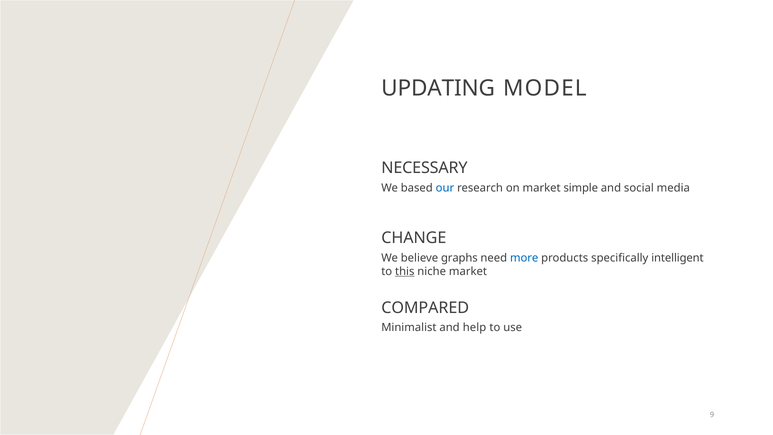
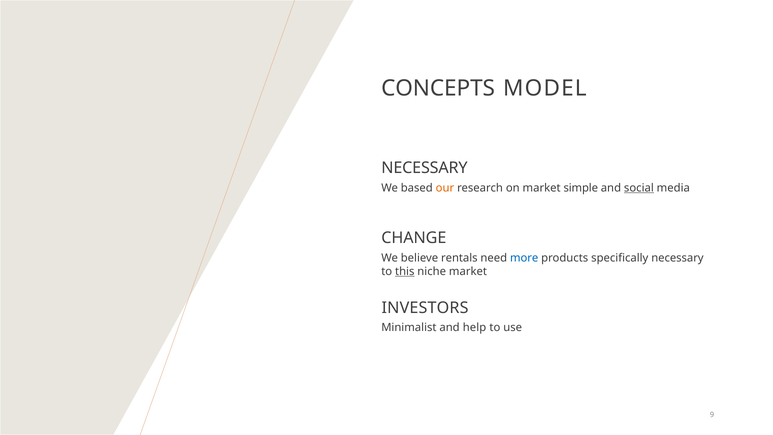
UPDATING: UPDATING -> CONCEPTS
our colour: blue -> orange
social underline: none -> present
graphs: graphs -> rentals
specifically intelligent: intelligent -> necessary
COMPARED: COMPARED -> INVESTORS
